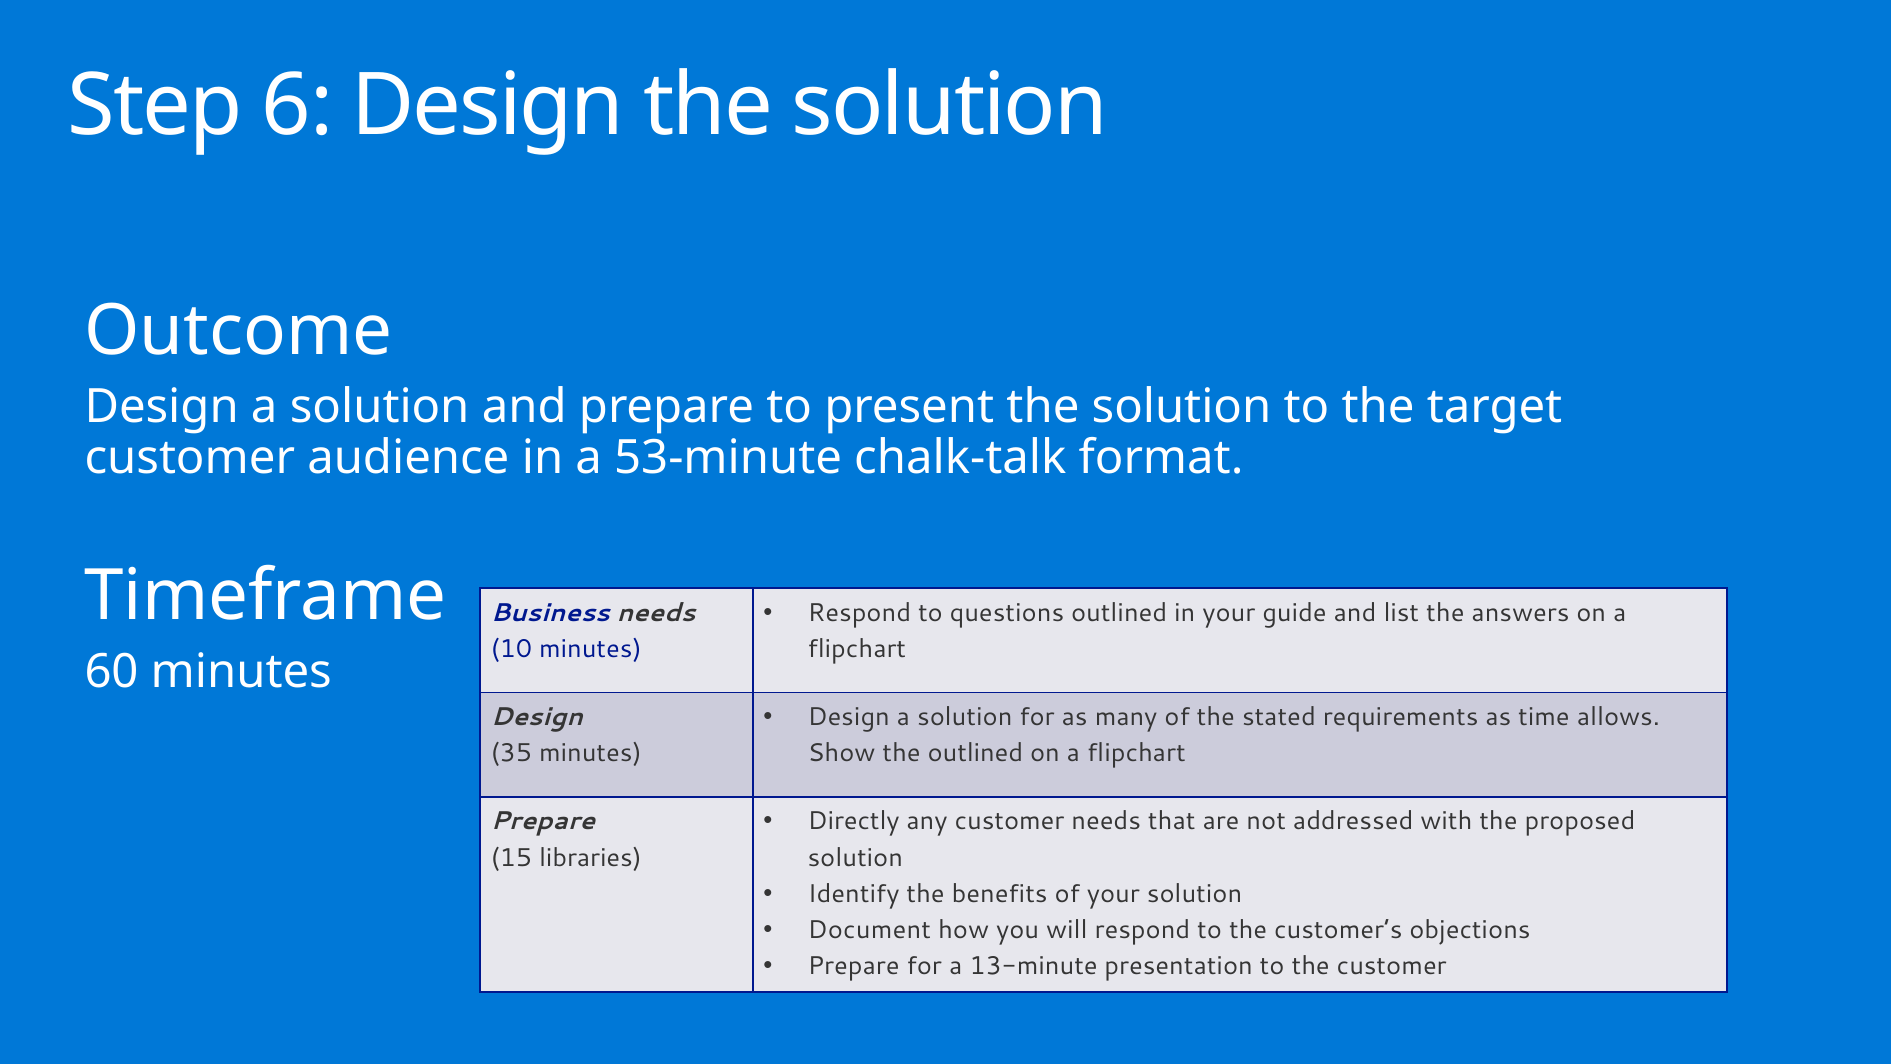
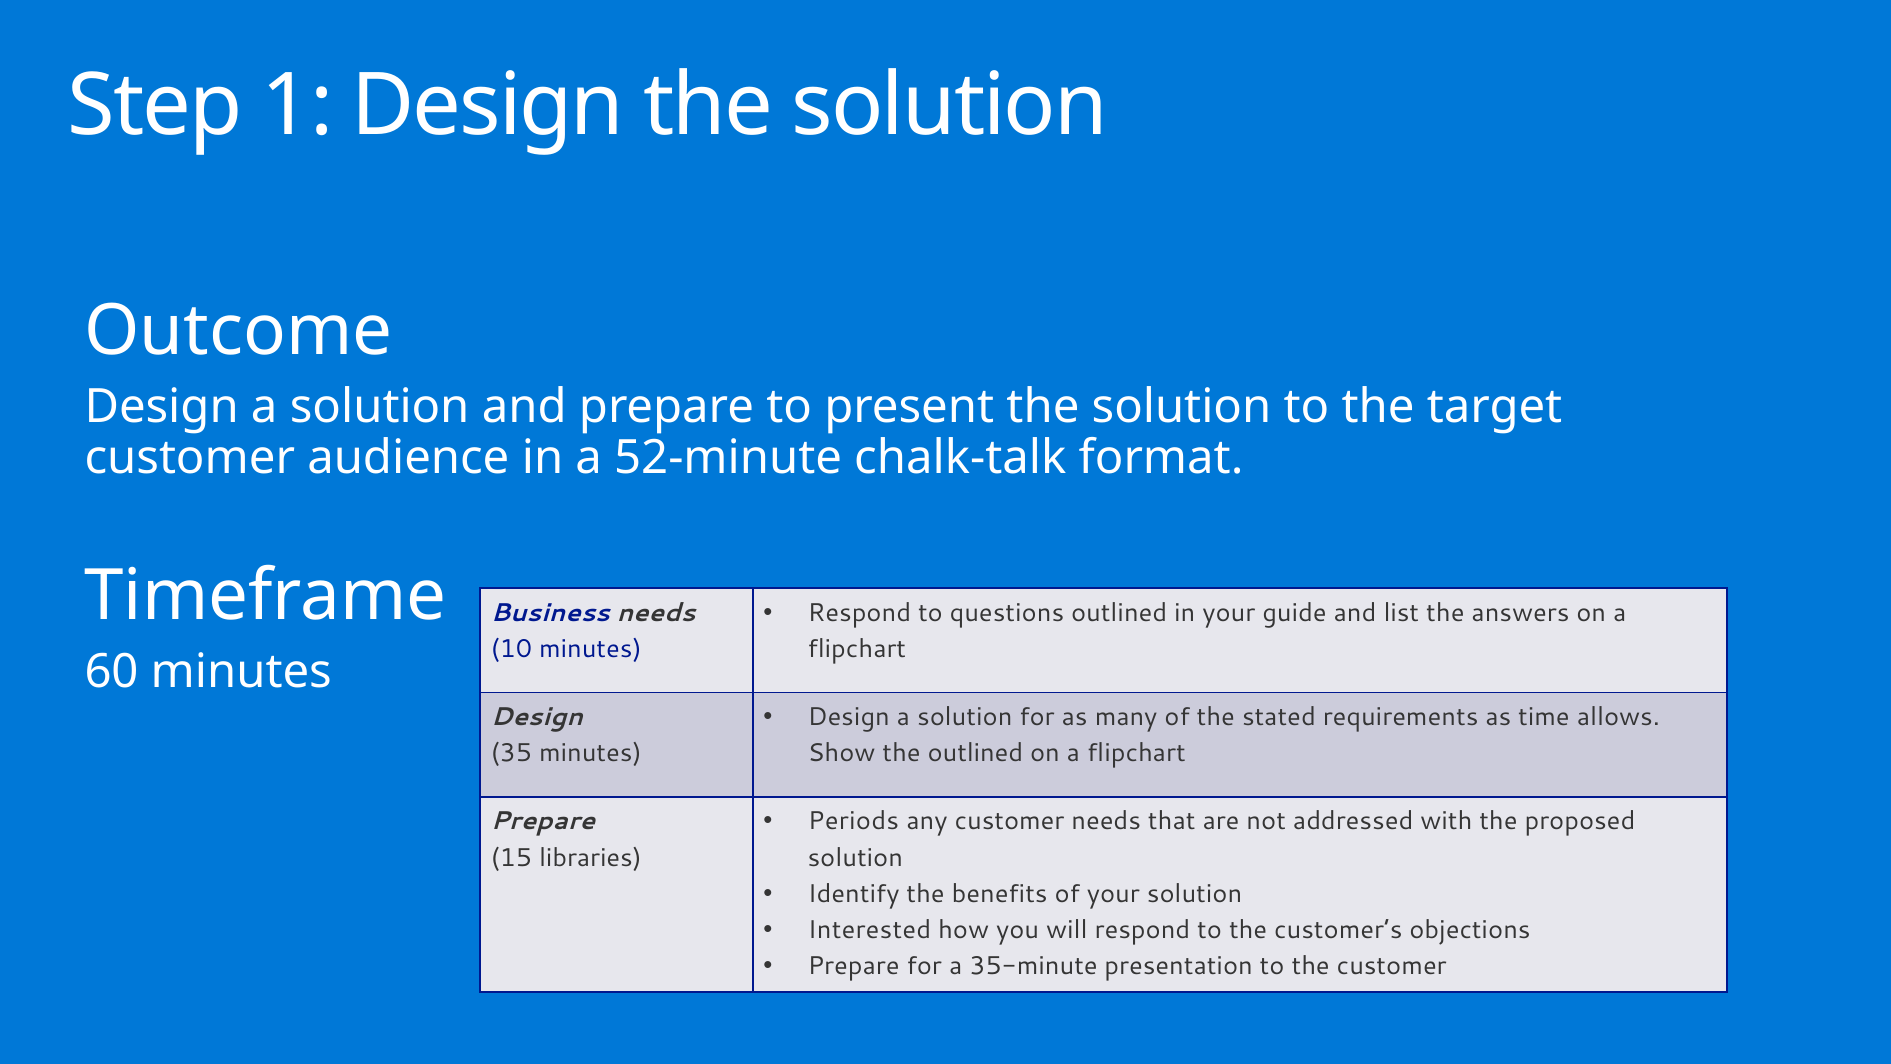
6: 6 -> 1
53-minute: 53-minute -> 52-minute
Directly: Directly -> Periods
Document: Document -> Interested
13-minute: 13-minute -> 35-minute
